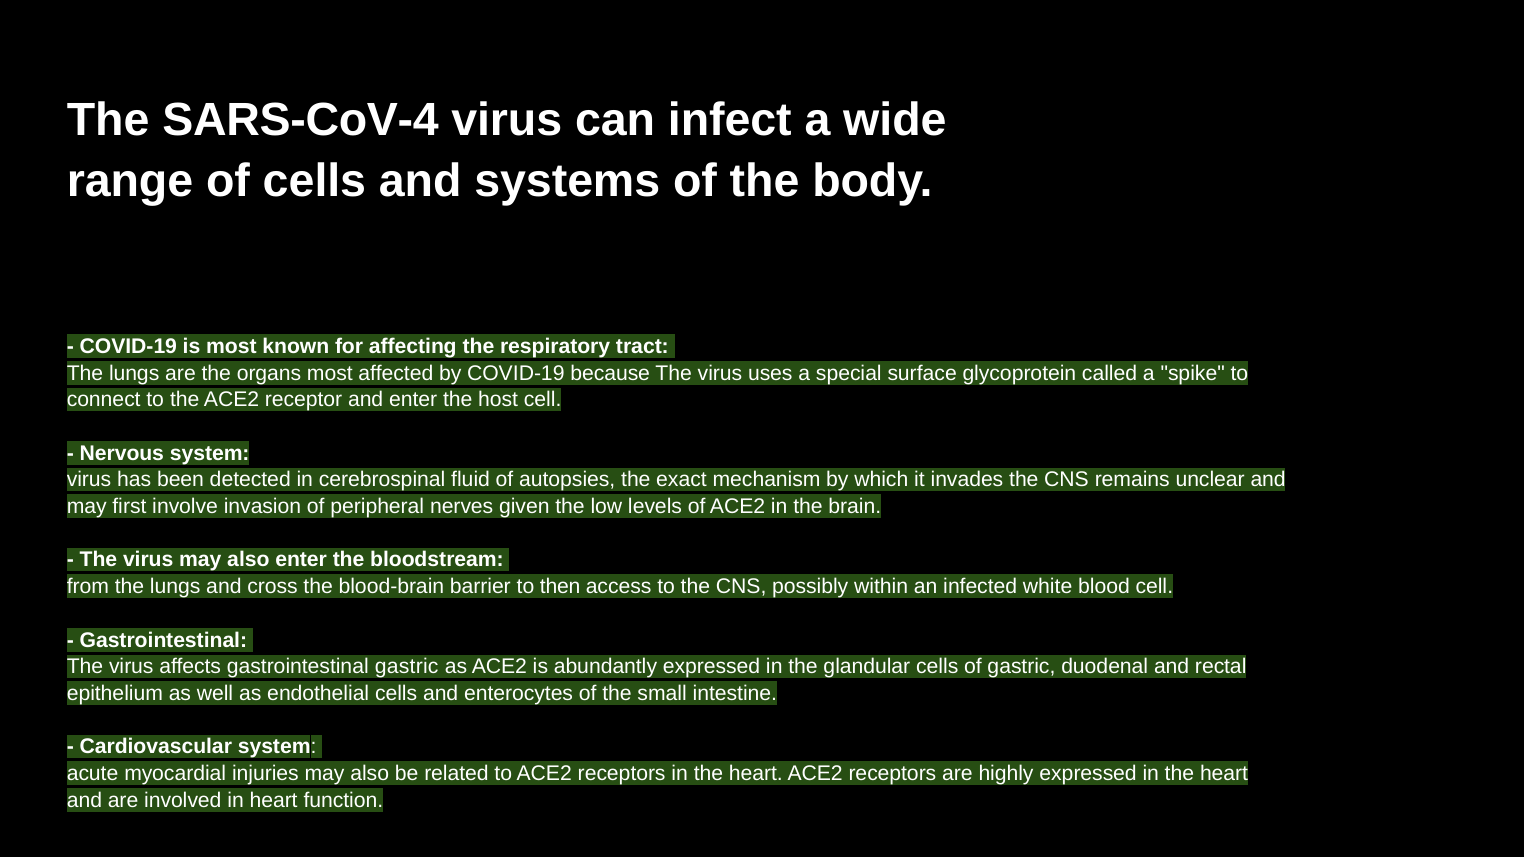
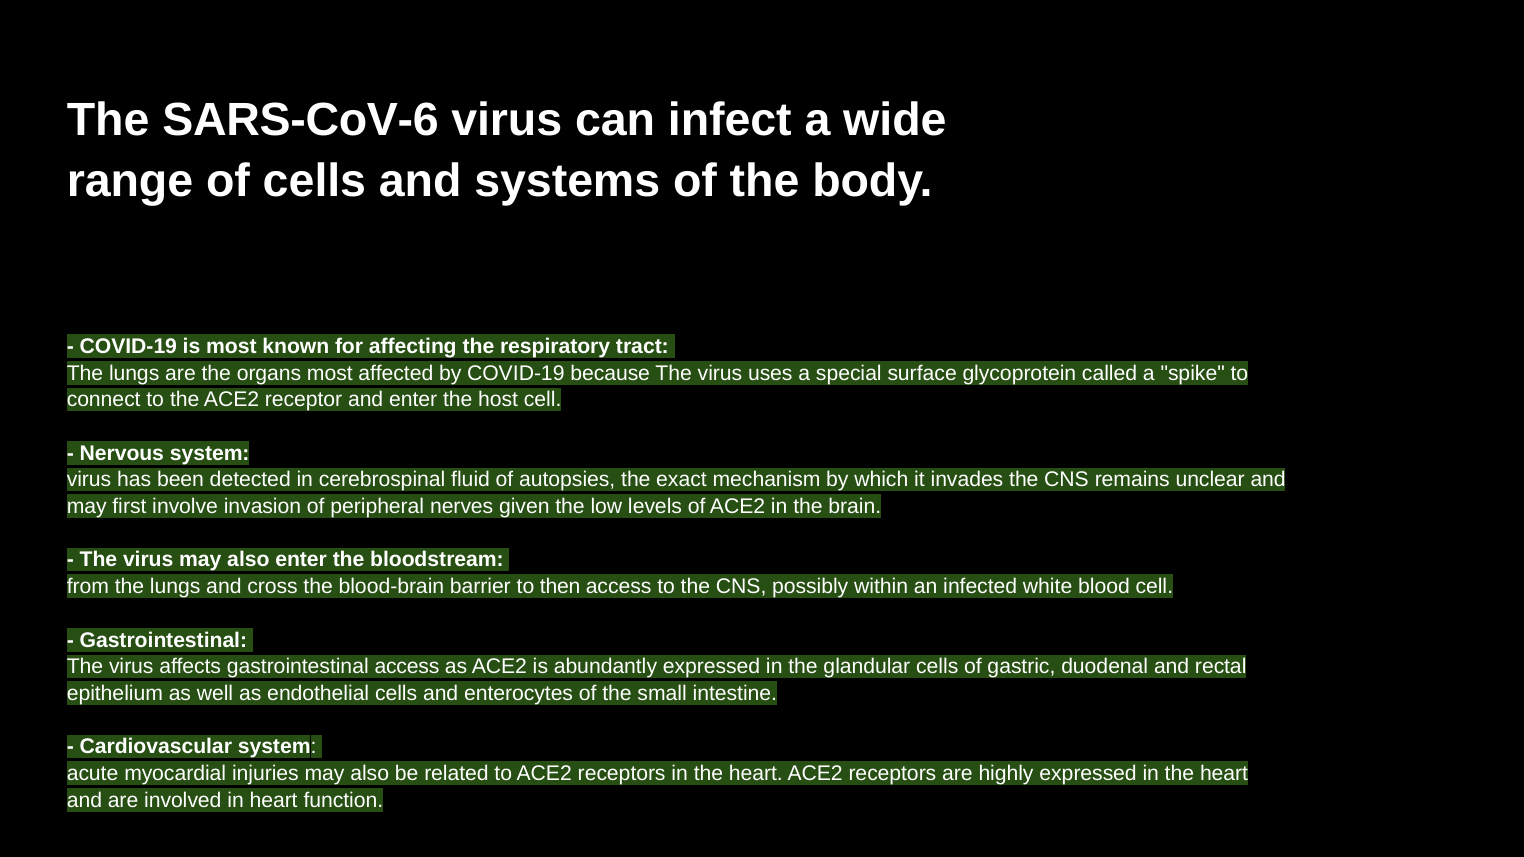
SARS-CoV-4: SARS-CoV-4 -> SARS-CoV-6
gastrointestinal gastric: gastric -> access
